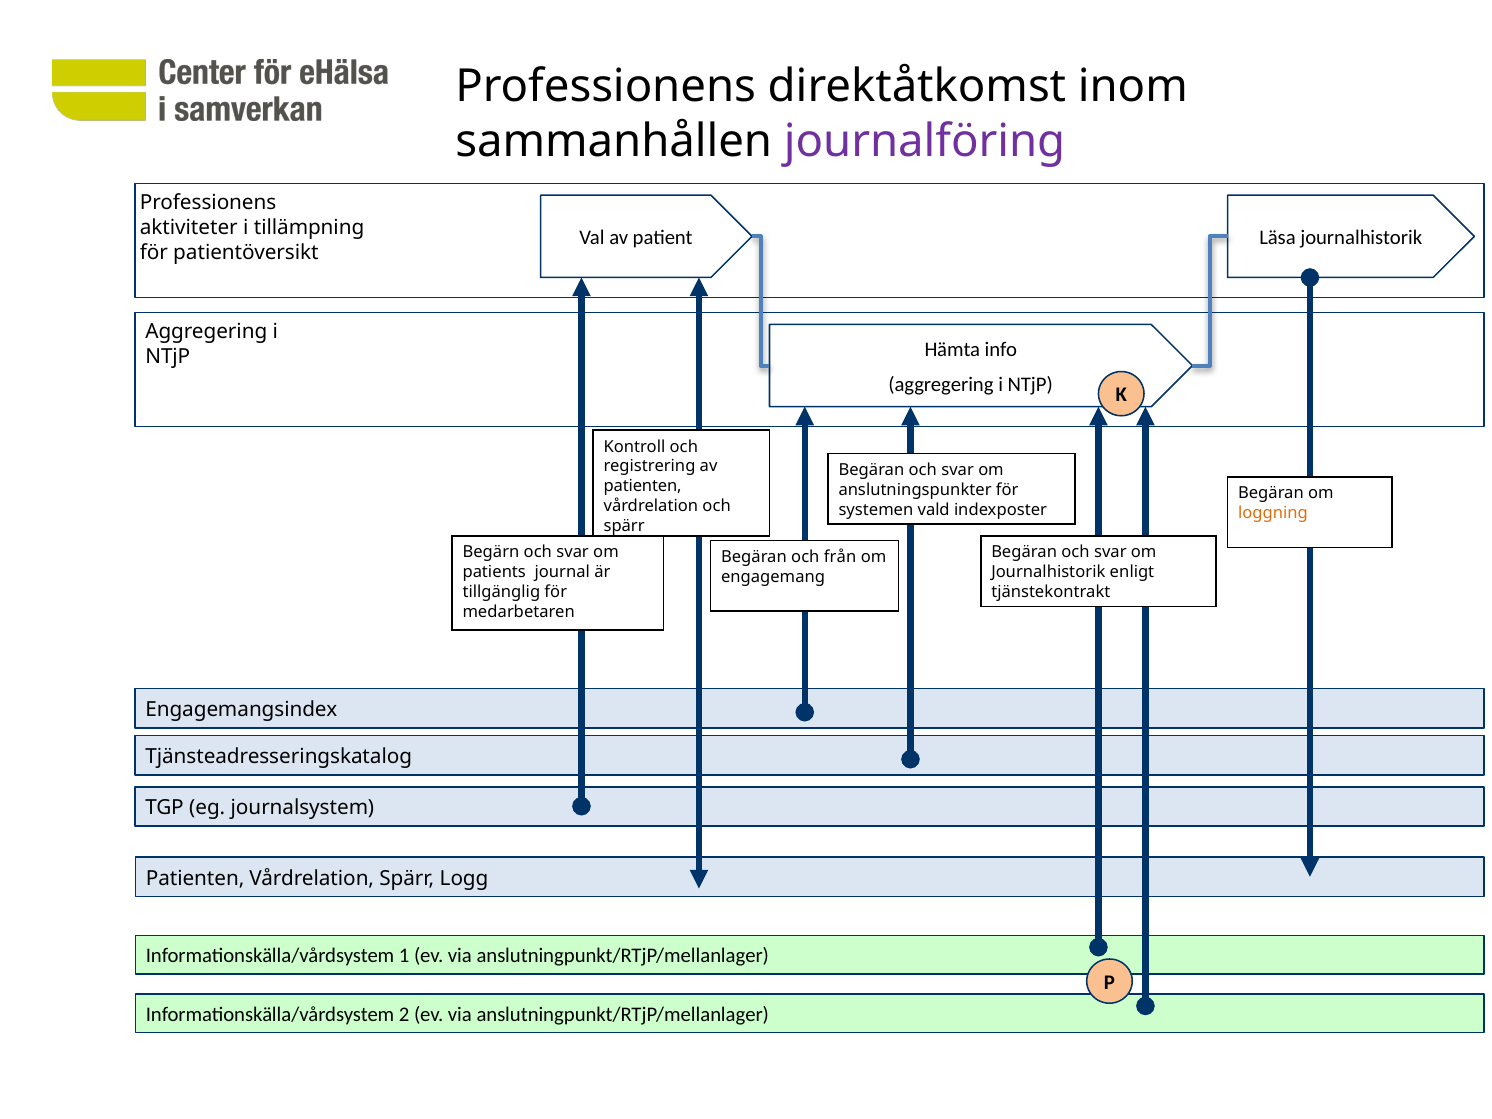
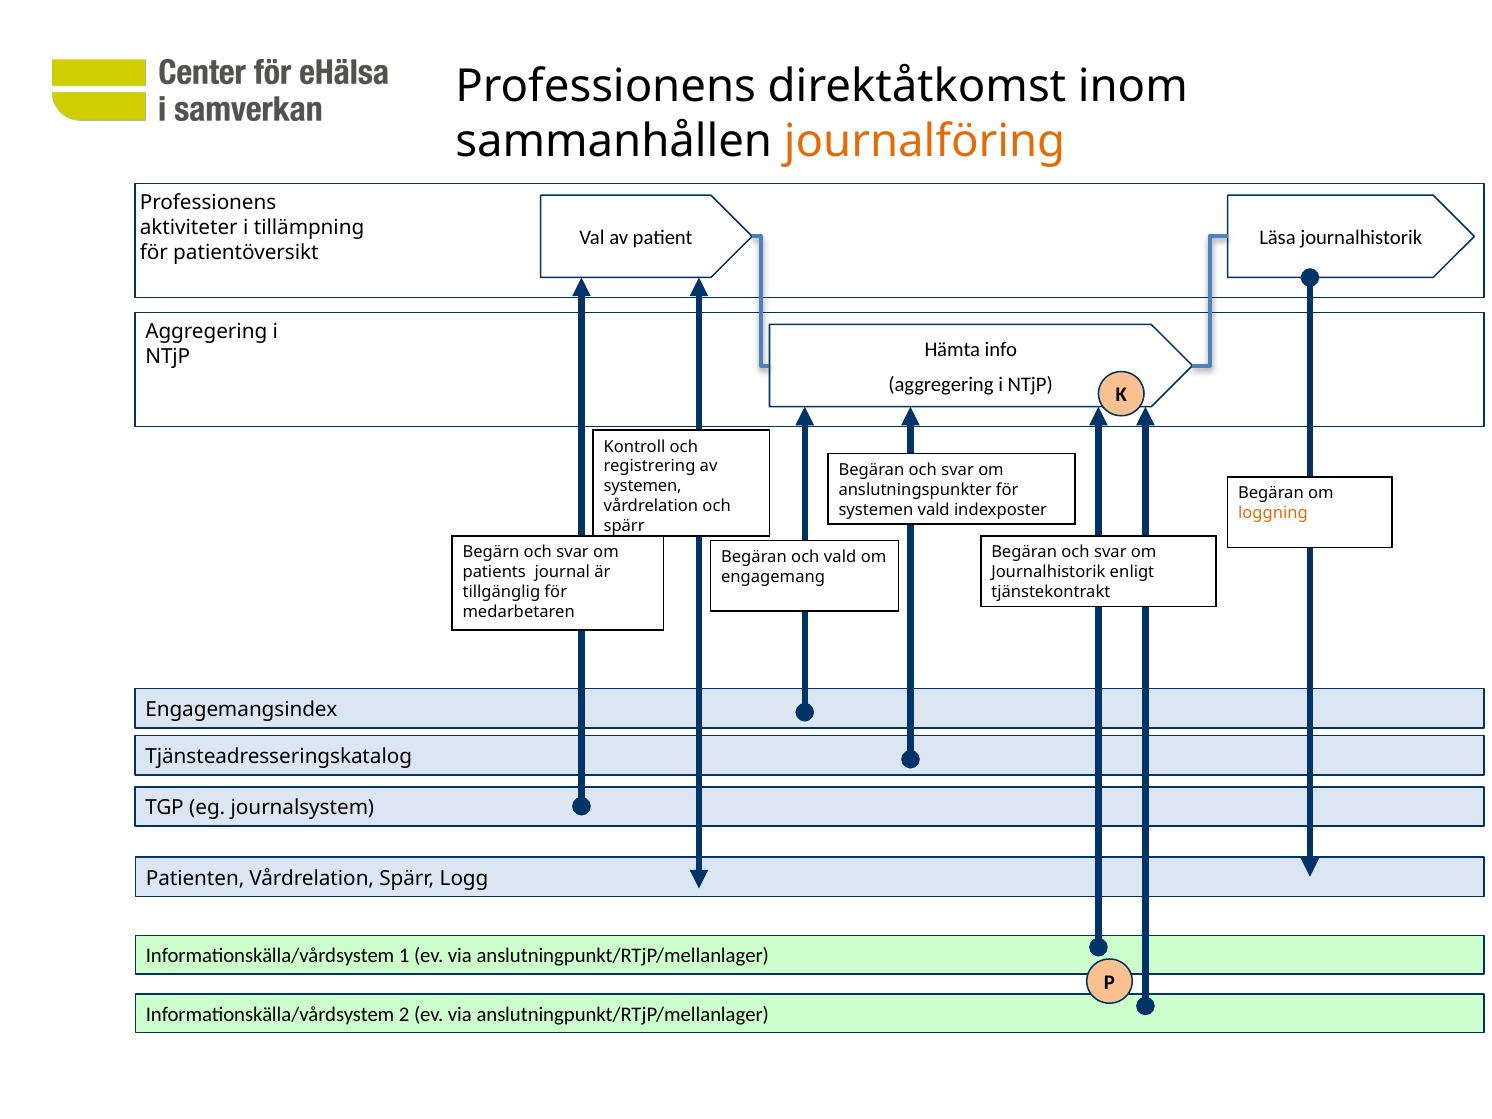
journalföring colour: purple -> orange
patienten at (643, 486): patienten -> systemen
och från: från -> vald
